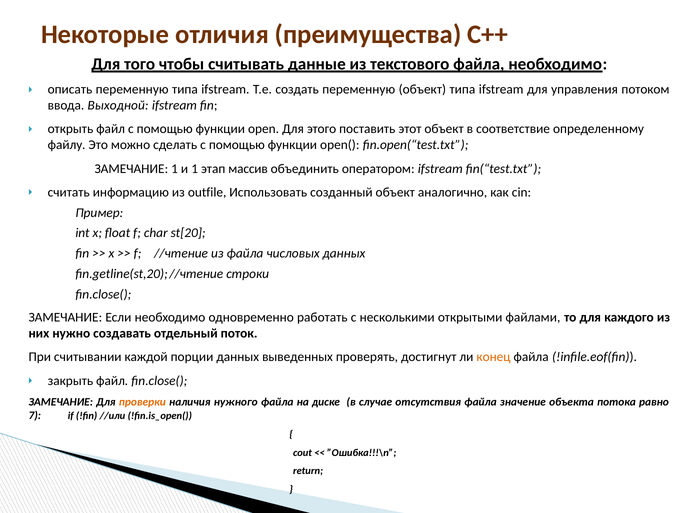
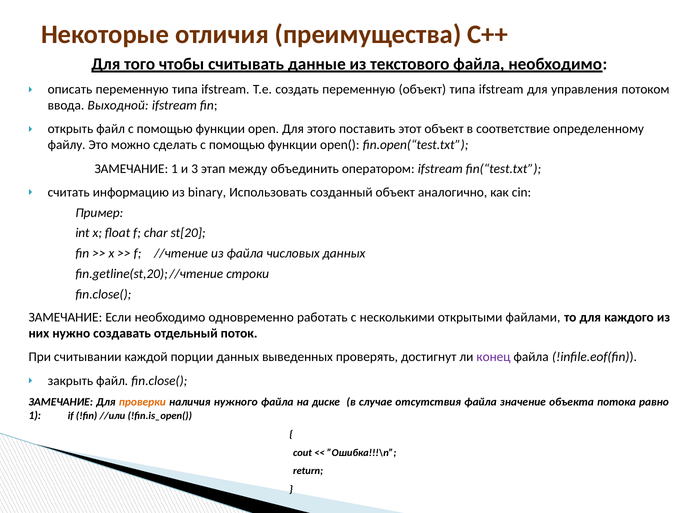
и 1: 1 -> 3
массив: массив -> между
outfile: outfile -> binary
конец colour: orange -> purple
7 at (35, 416): 7 -> 1
